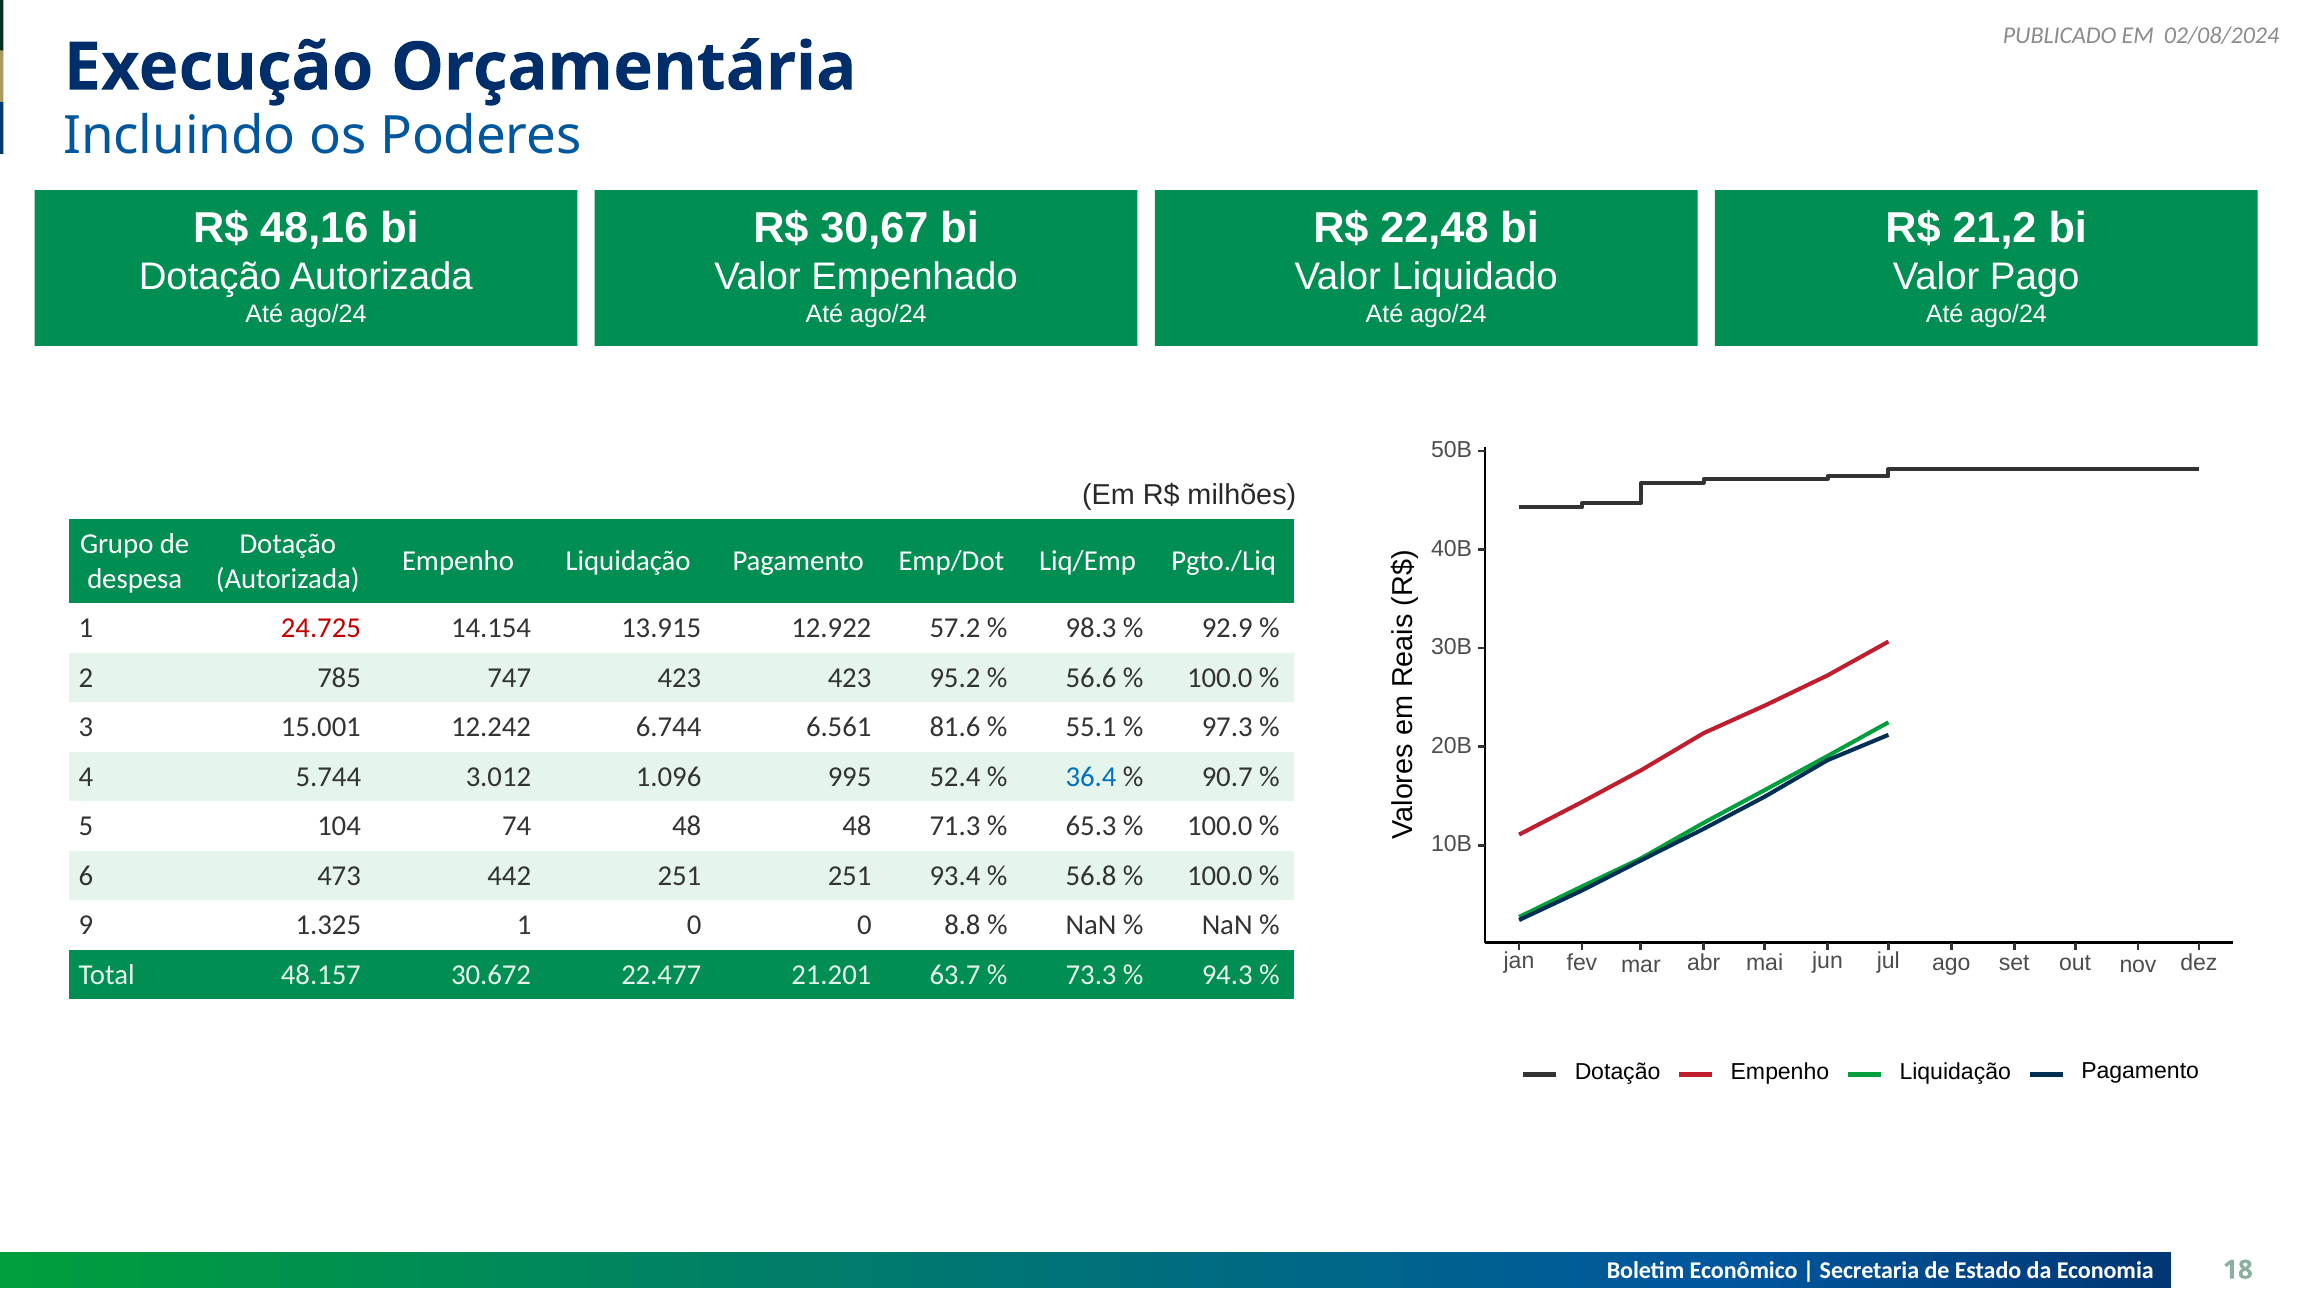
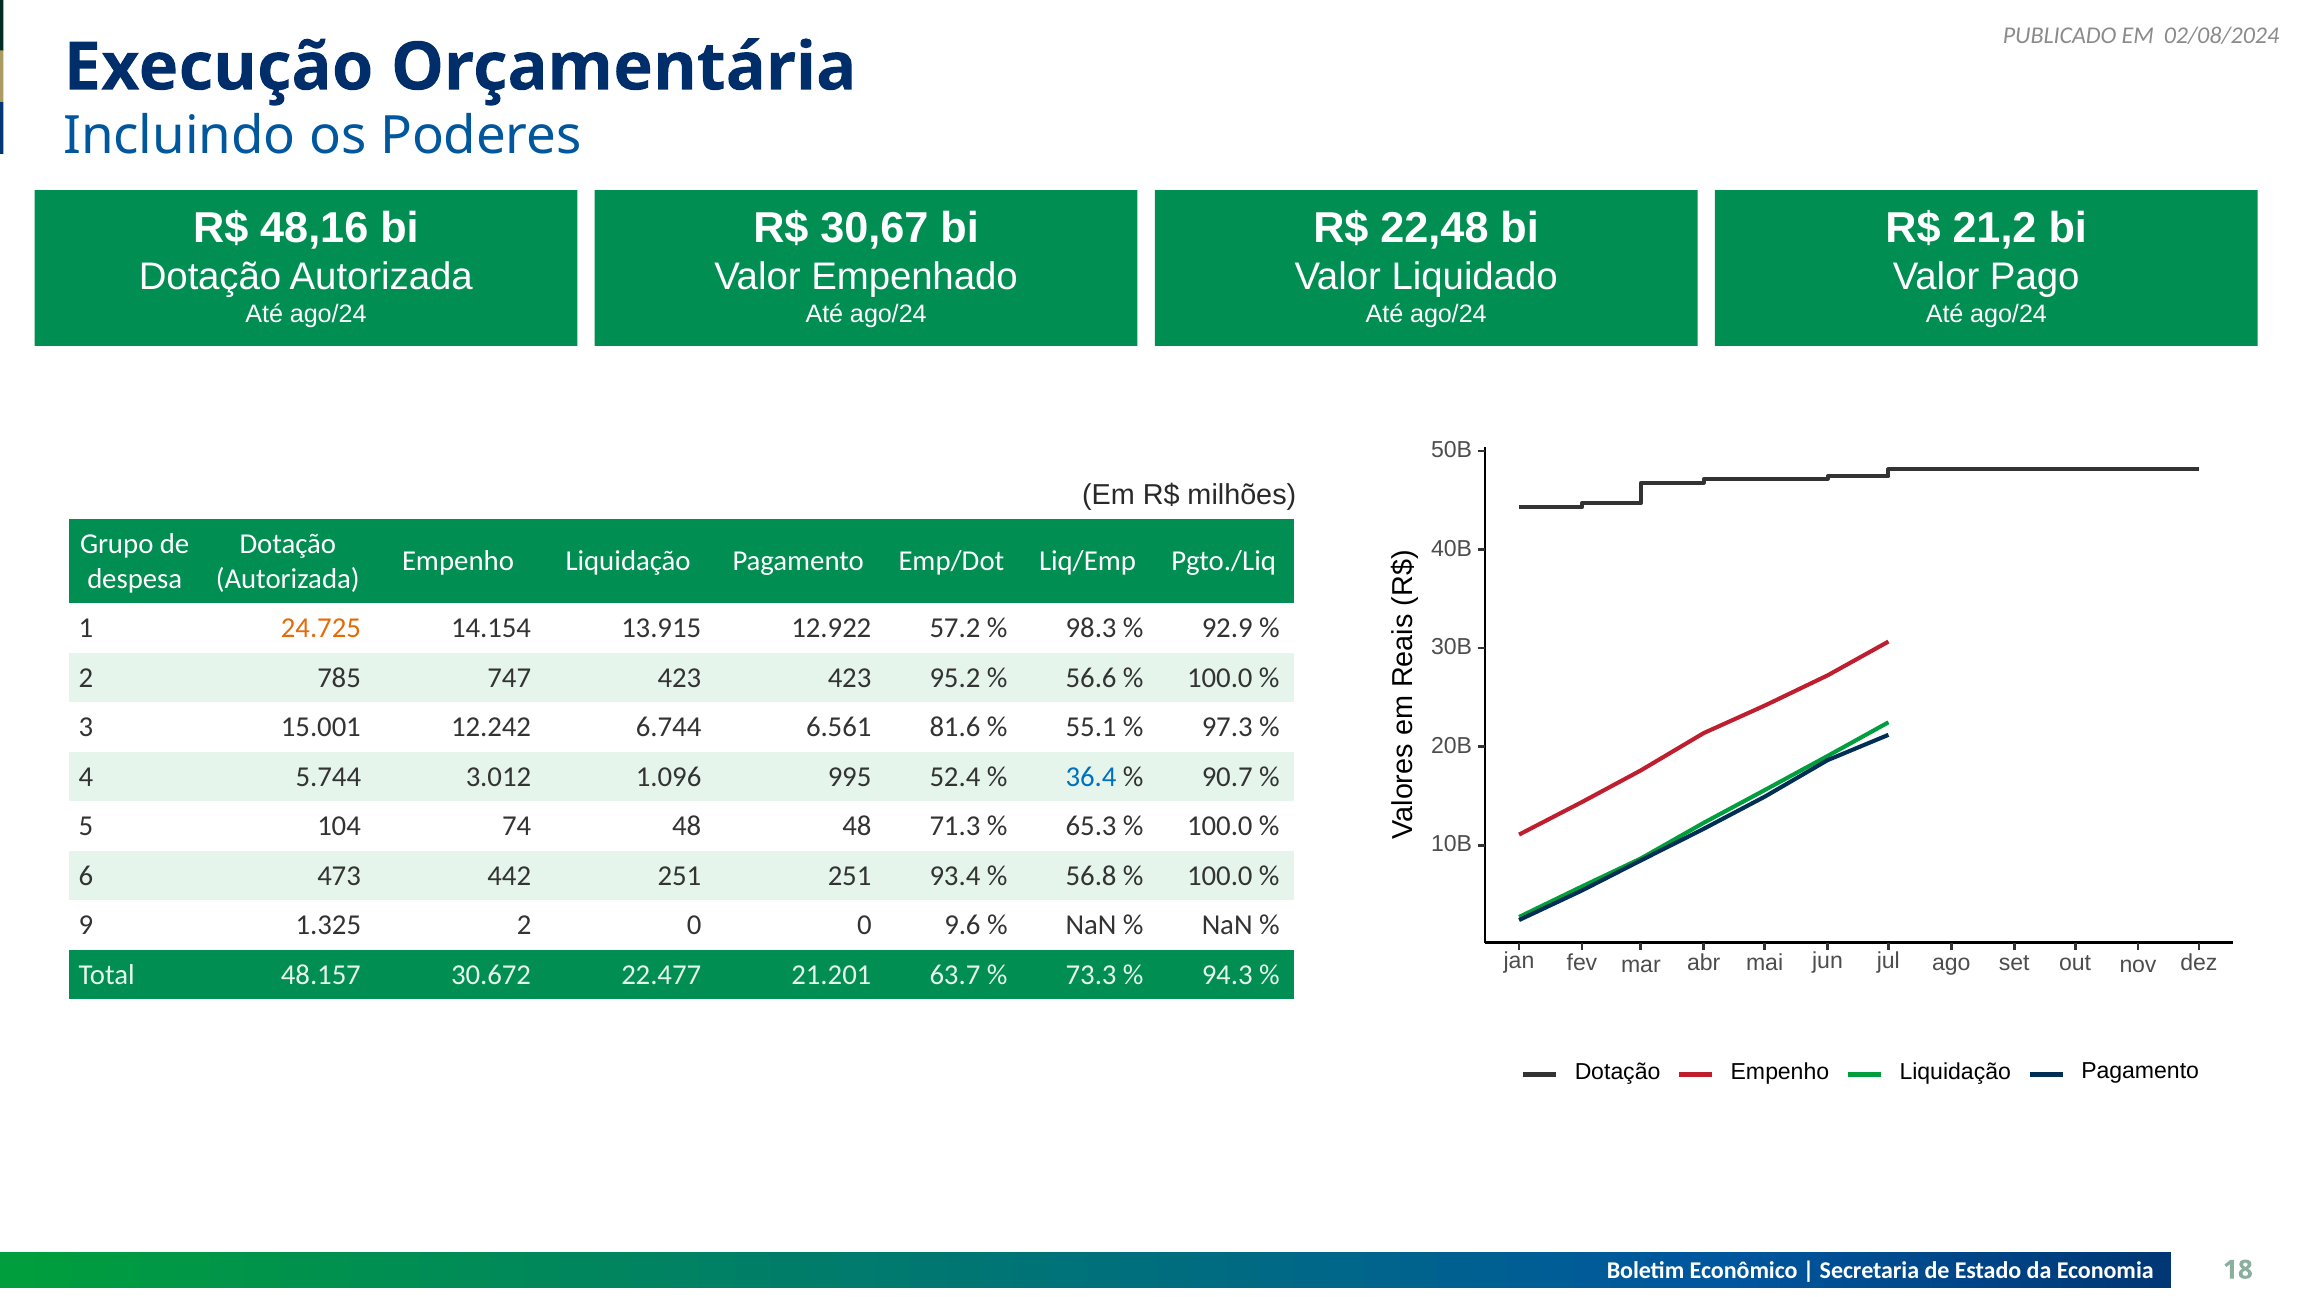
24.725 colour: red -> orange
1.325 1: 1 -> 2
8.8: 8.8 -> 9.6
